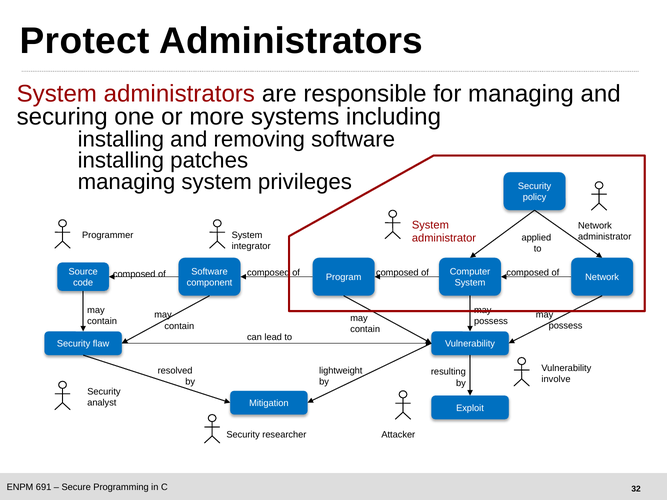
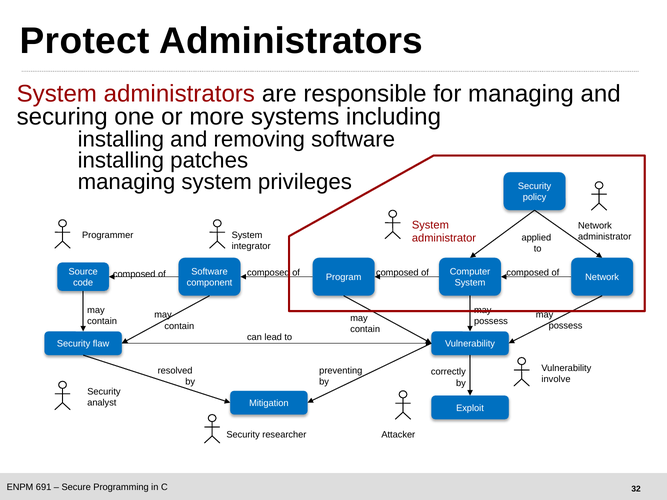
lightweight: lightweight -> preventing
resulting: resulting -> correctly
